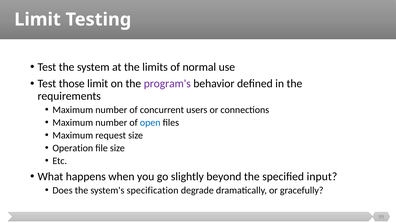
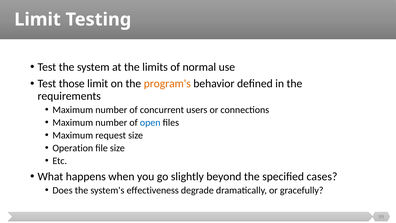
program's colour: purple -> orange
input: input -> cases
specification: specification -> effectiveness
